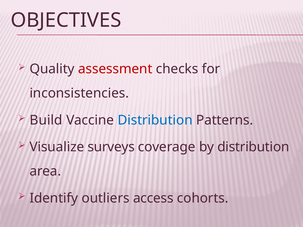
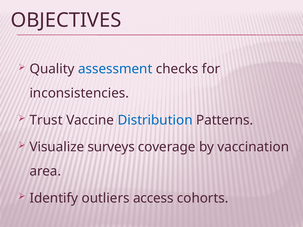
assessment colour: red -> blue
Build: Build -> Trust
by distribution: distribution -> vaccination
